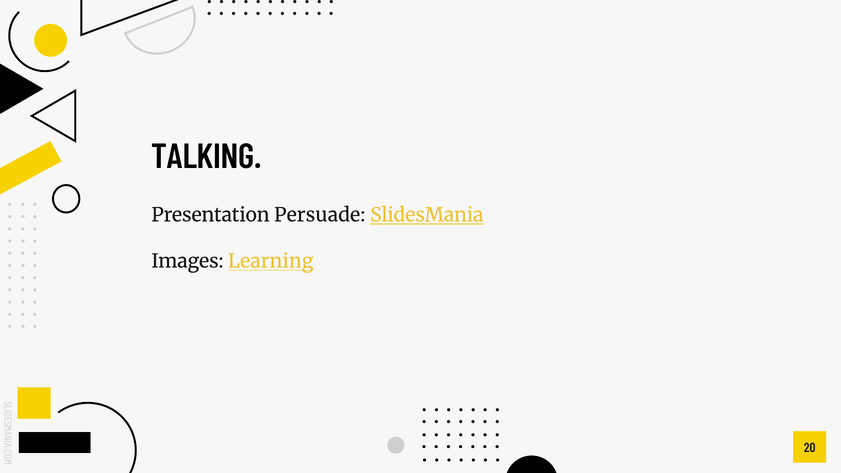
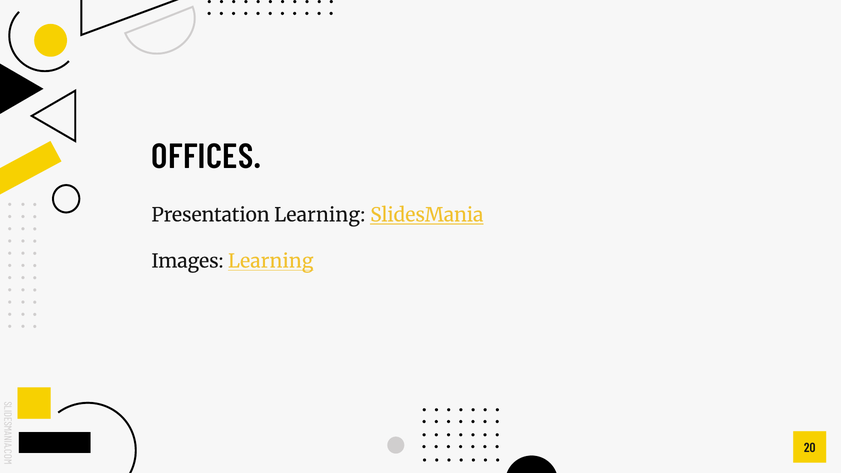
TALKING: TALKING -> OFFICES
Presentation Persuade: Persuade -> Learning
